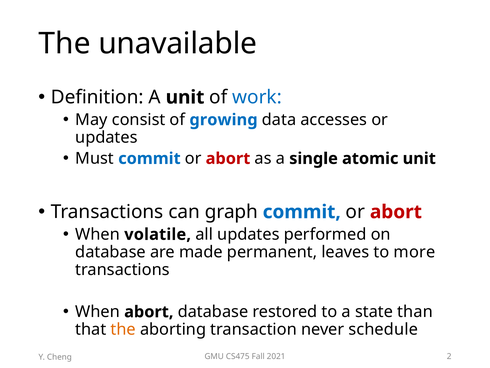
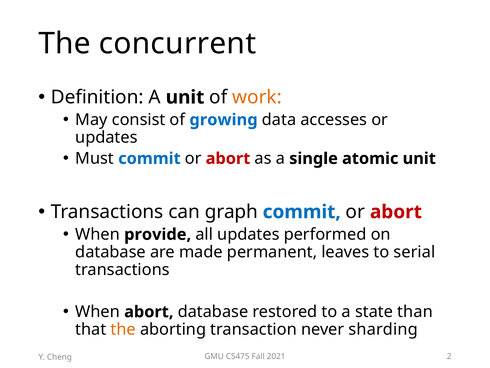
unavailable: unavailable -> concurrent
work colour: blue -> orange
volatile: volatile -> provide
more: more -> serial
schedule: schedule -> sharding
